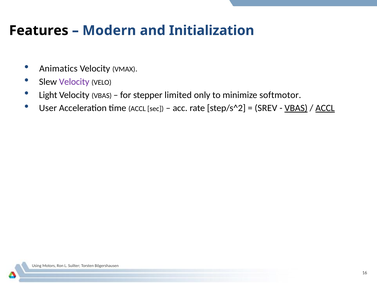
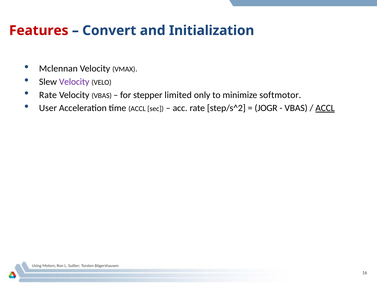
Features colour: black -> red
Modern: Modern -> Convert
Animatics: Animatics -> Mclennan
Light at (48, 95): Light -> Rate
SREV: SREV -> JOGR
VBAS at (296, 108) underline: present -> none
